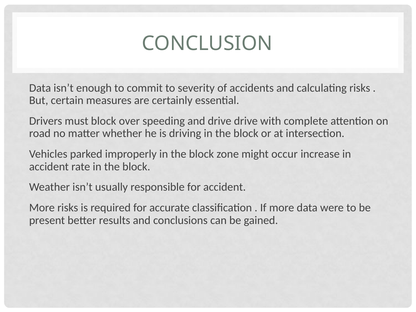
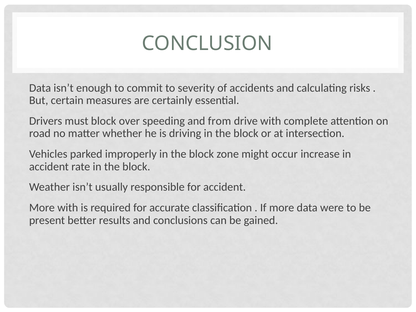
and drive: drive -> from
More risks: risks -> with
